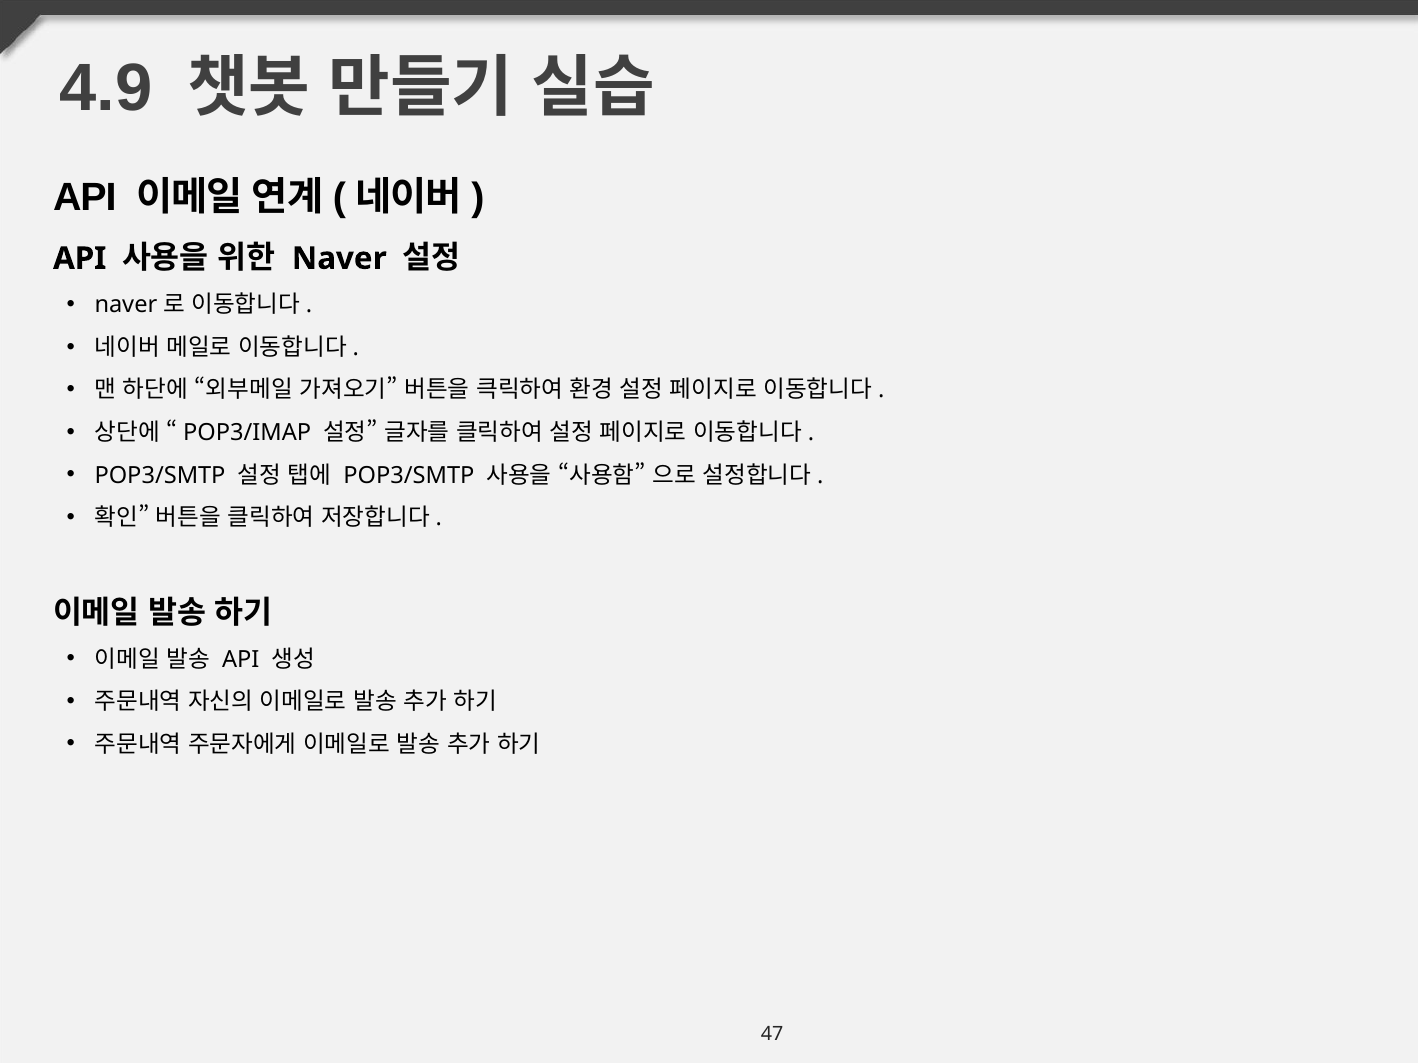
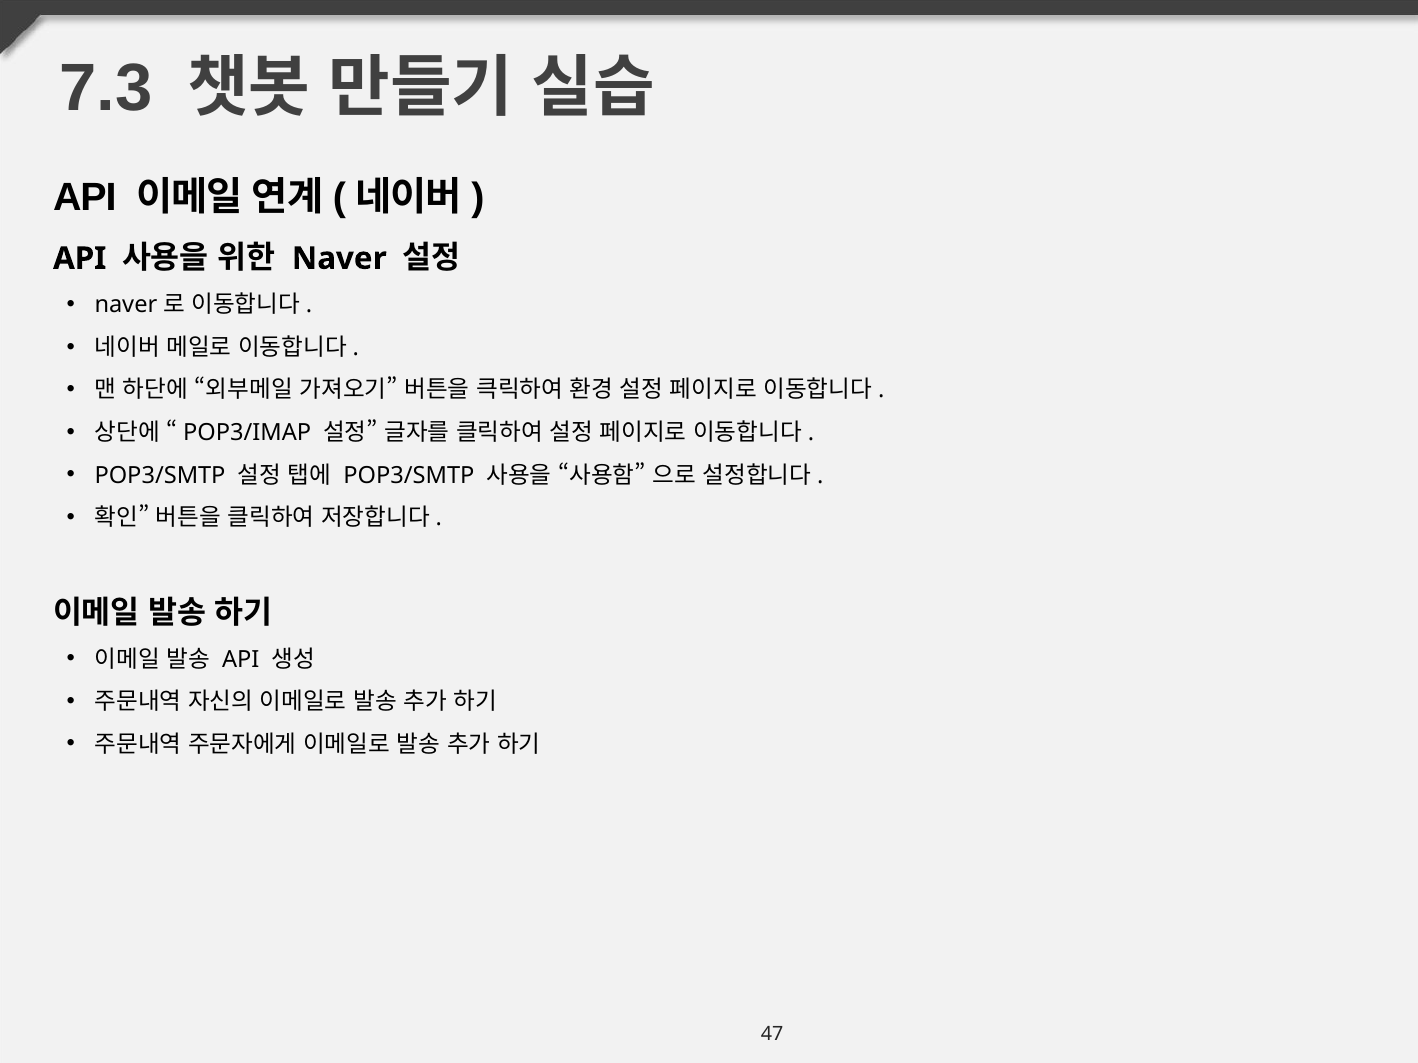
4.9: 4.9 -> 7.3
